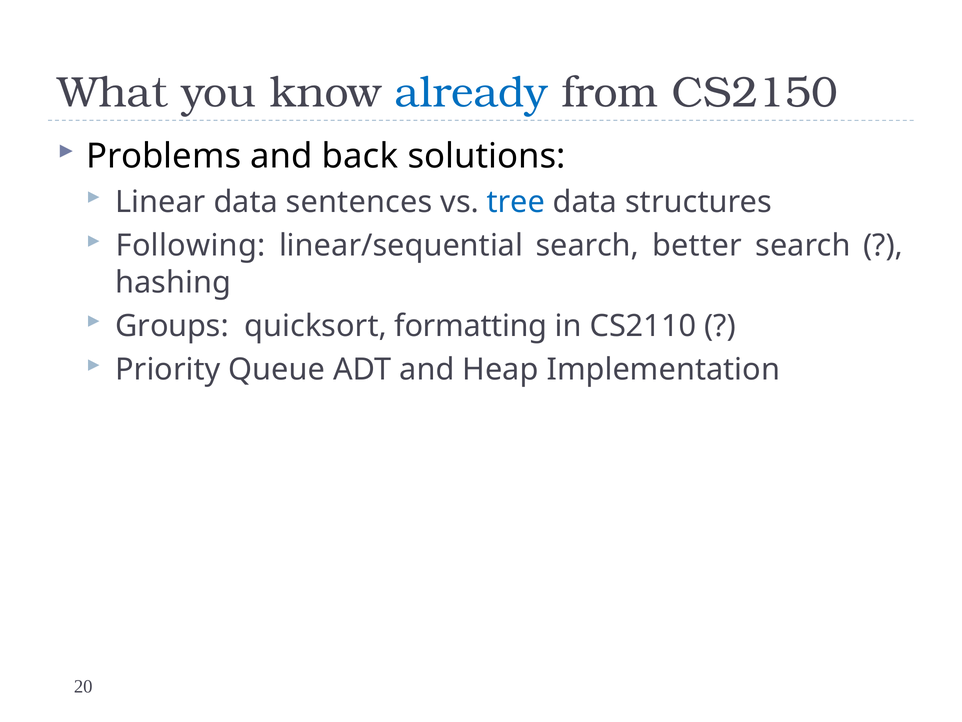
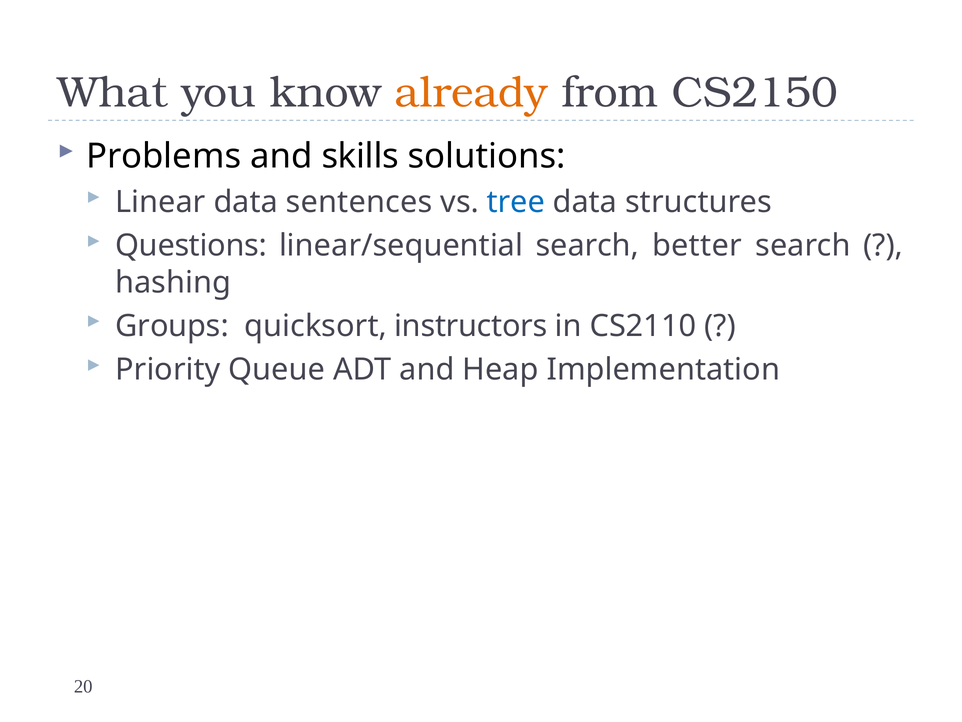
already colour: blue -> orange
back: back -> skills
Following: Following -> Questions
formatting: formatting -> instructors
